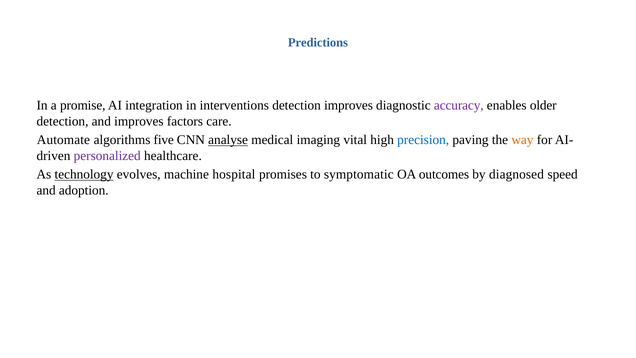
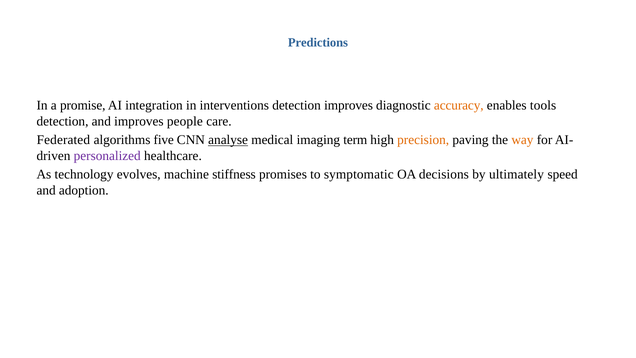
accuracy colour: purple -> orange
older: older -> tools
factors: factors -> people
Automate: Automate -> Federated
vital: vital -> term
precision colour: blue -> orange
technology underline: present -> none
hospital: hospital -> stiffness
outcomes: outcomes -> decisions
diagnosed: diagnosed -> ultimately
